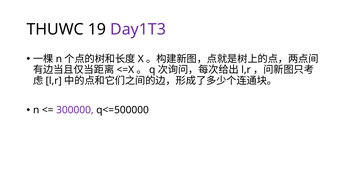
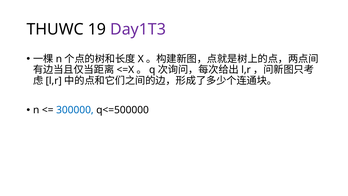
300000 colour: purple -> blue
